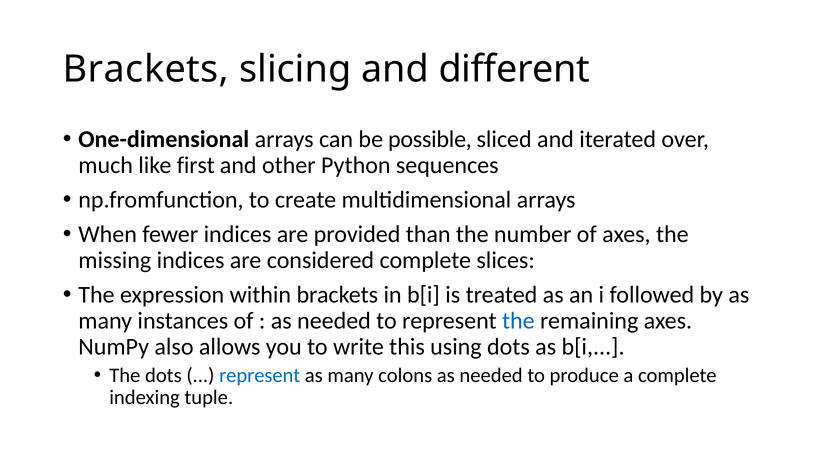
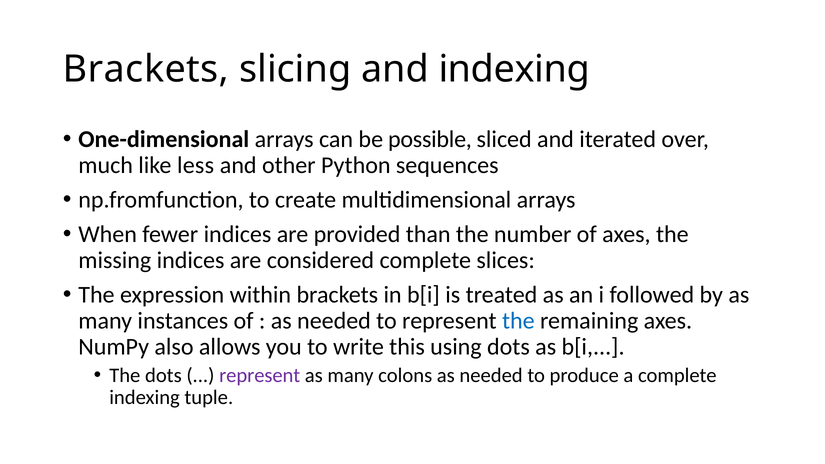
and different: different -> indexing
first: first -> less
represent at (260, 375) colour: blue -> purple
